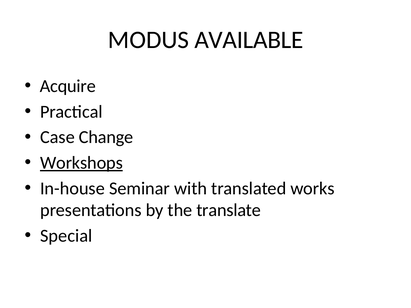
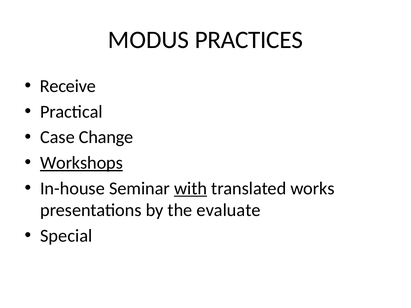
AVAILABLE: AVAILABLE -> PRACTICES
Acquire: Acquire -> Receive
with underline: none -> present
translate: translate -> evaluate
